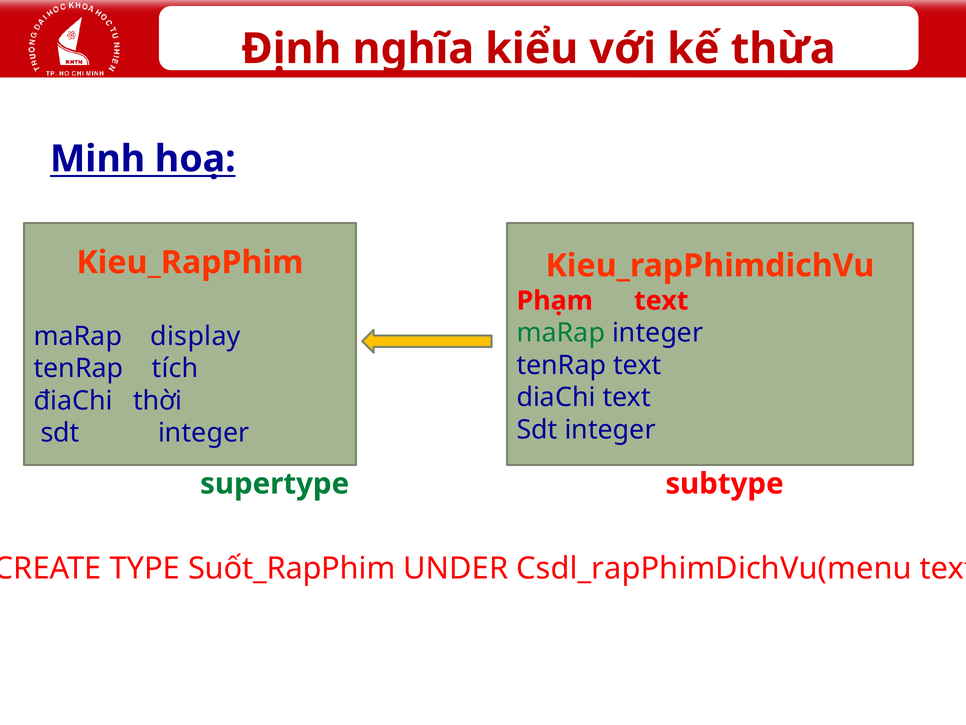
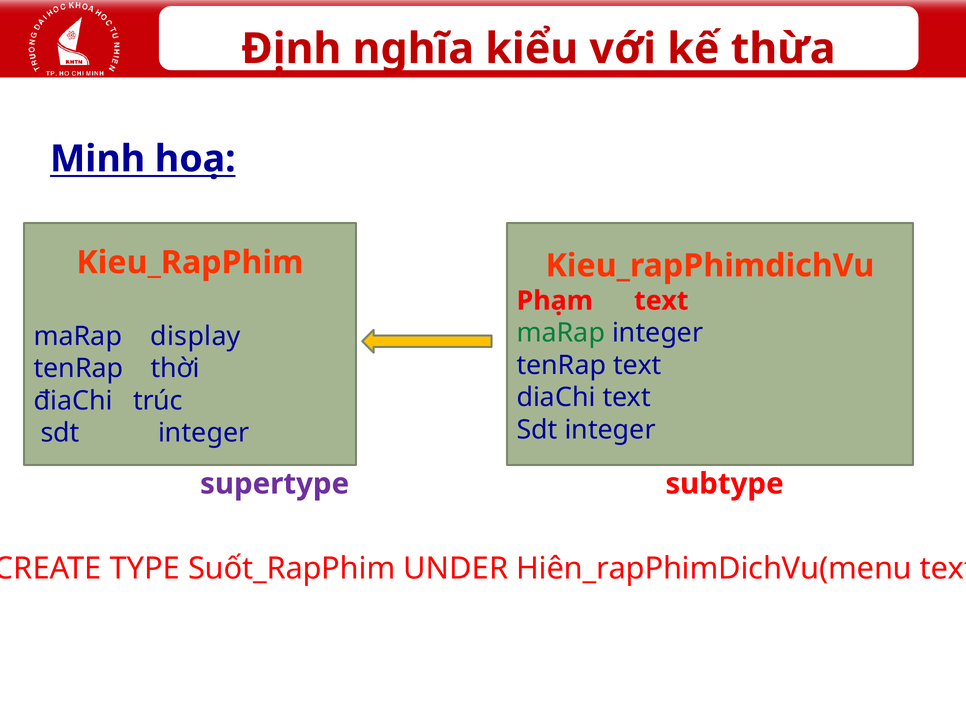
tích: tích -> thời
thời: thời -> trúc
supertype colour: green -> purple
Csdl_rapPhimDichVu(menu: Csdl_rapPhimDichVu(menu -> Hiên_rapPhimDichVu(menu
